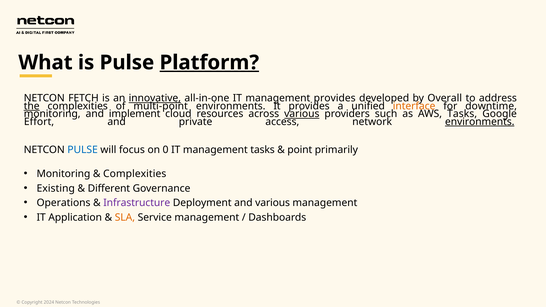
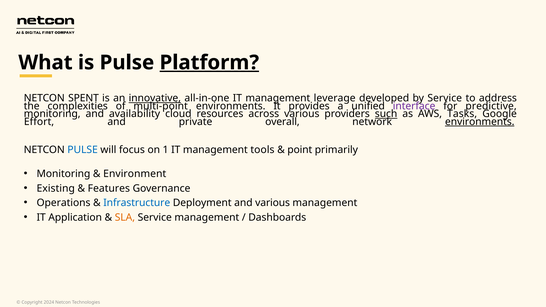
FETCH: FETCH -> SPENT
management provides: provides -> leverage
by Overall: Overall -> Service
the underline: present -> none
interface colour: orange -> purple
downtime: downtime -> predictive
implement: implement -> availability
various at (302, 114) underline: present -> none
such underline: none -> present
access: access -> overall
0: 0 -> 1
management tasks: tasks -> tools
Complexities at (135, 174): Complexities -> Environment
Different: Different -> Features
Infrastructure colour: purple -> blue
